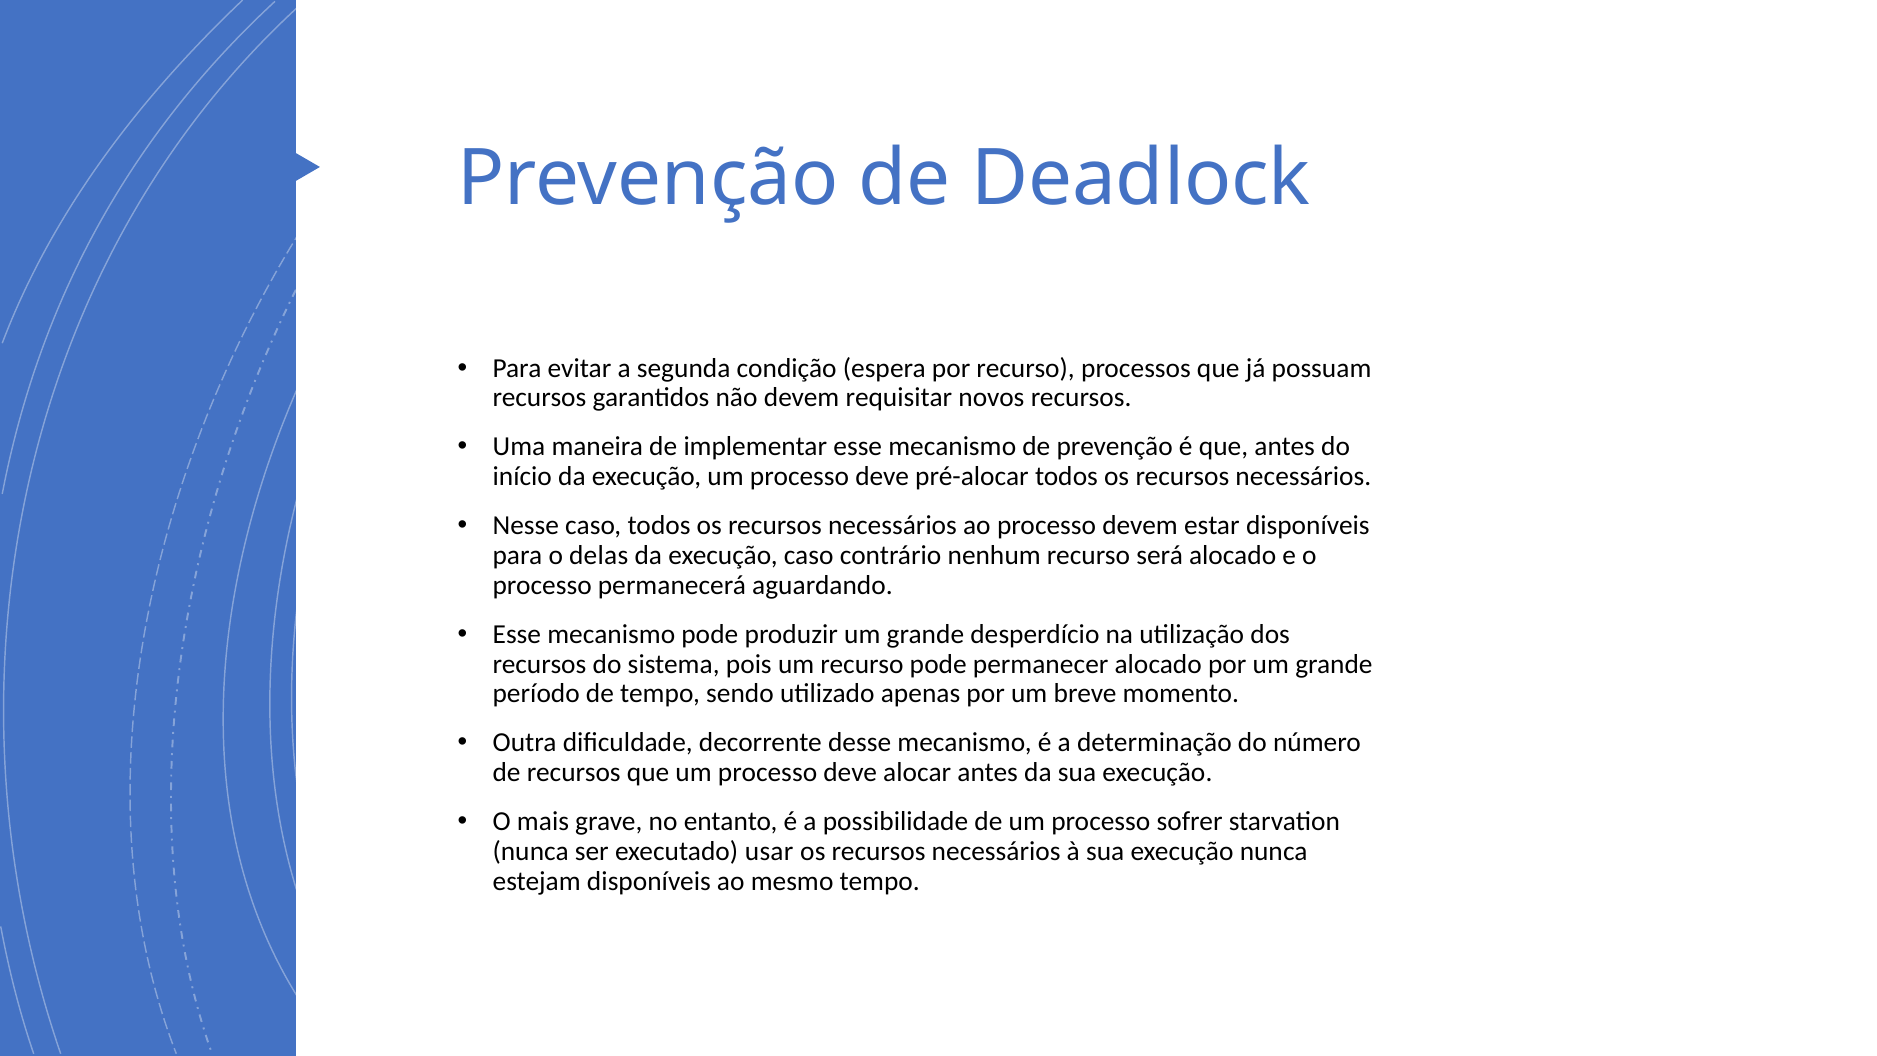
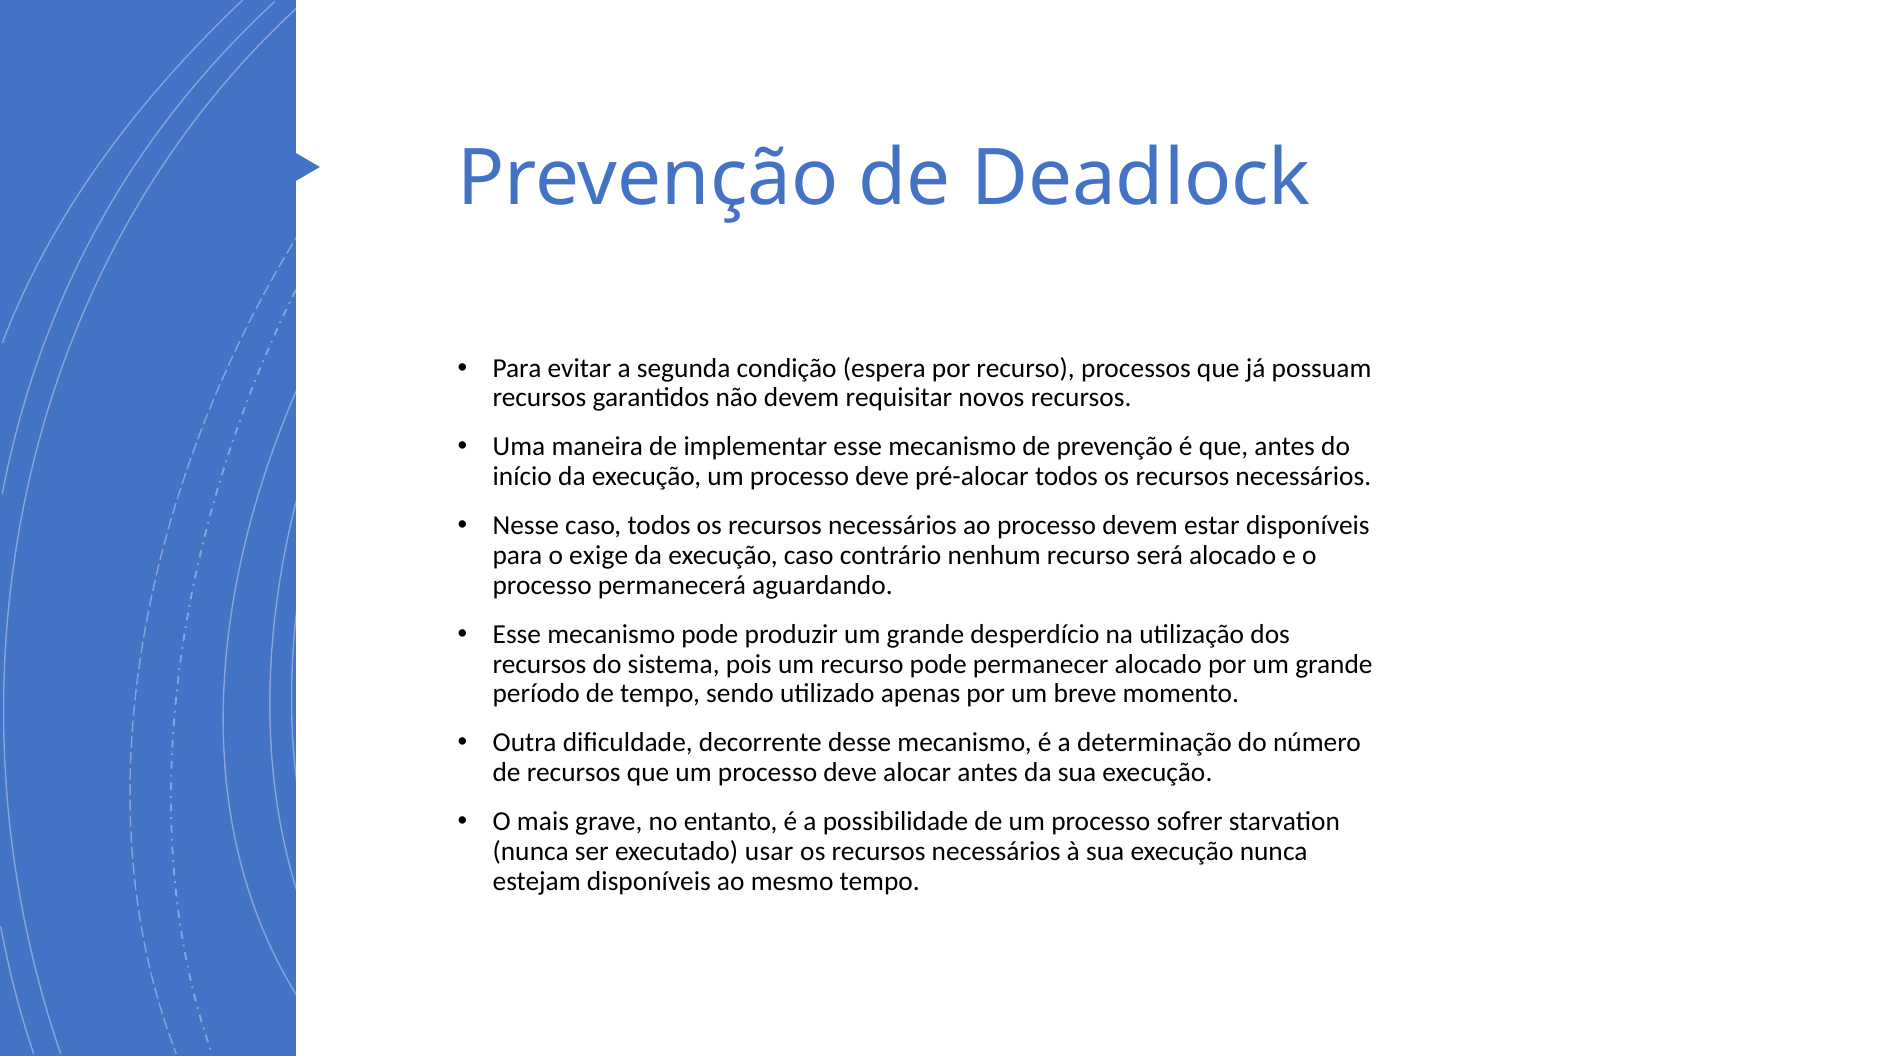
delas: delas -> exige
